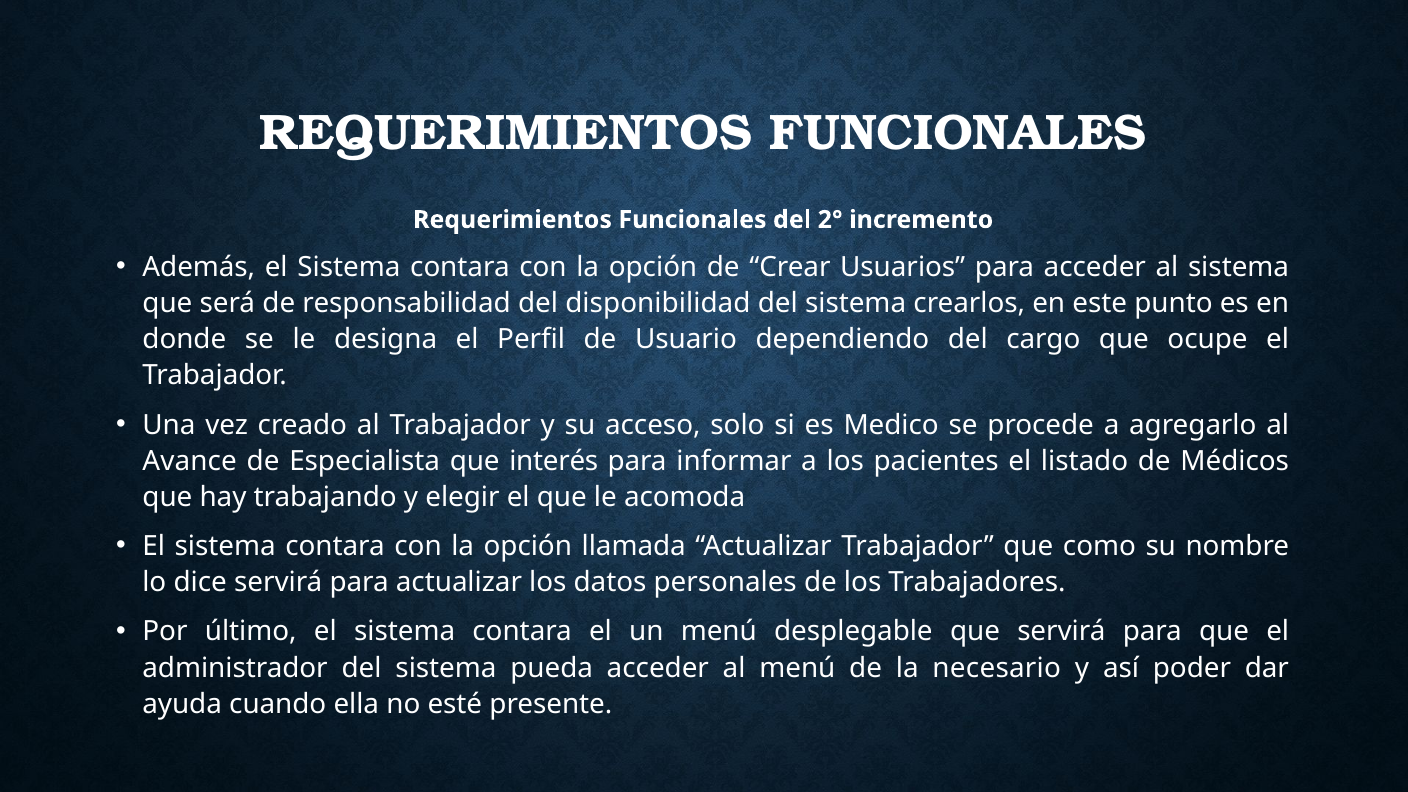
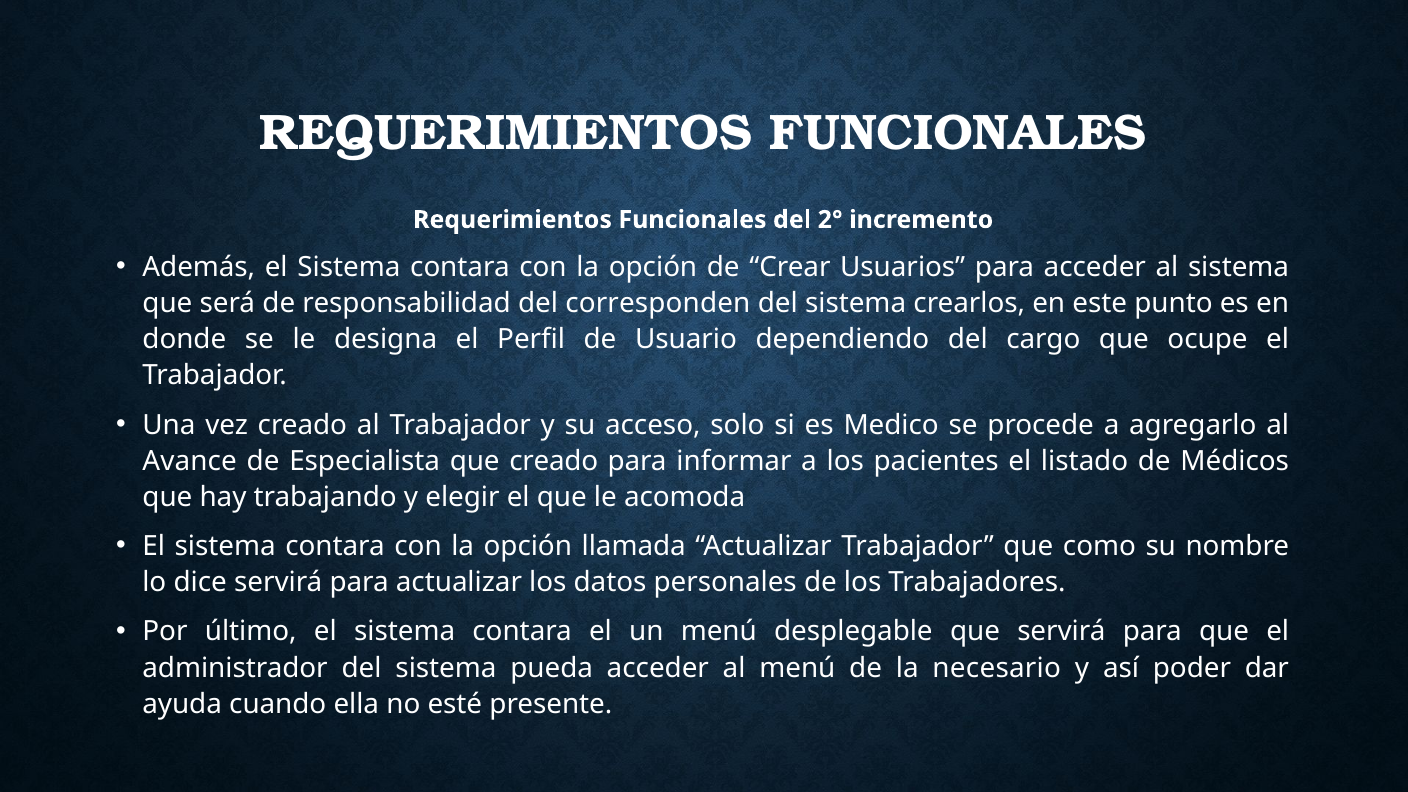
disponibilidad: disponibilidad -> corresponden
que interés: interés -> creado
